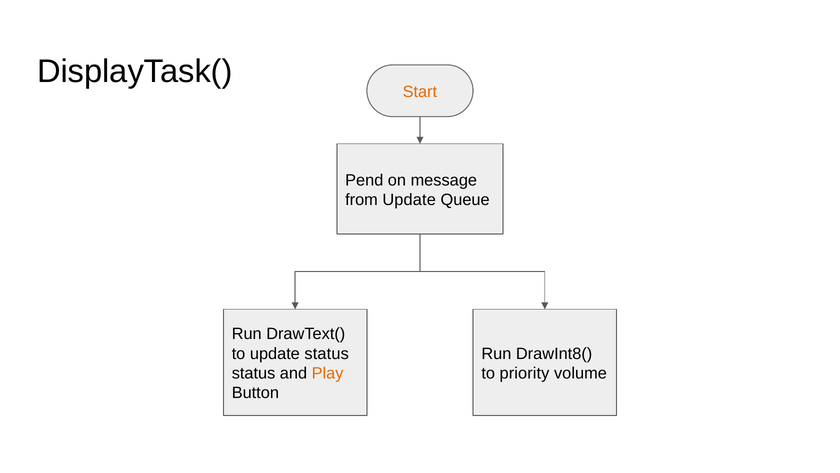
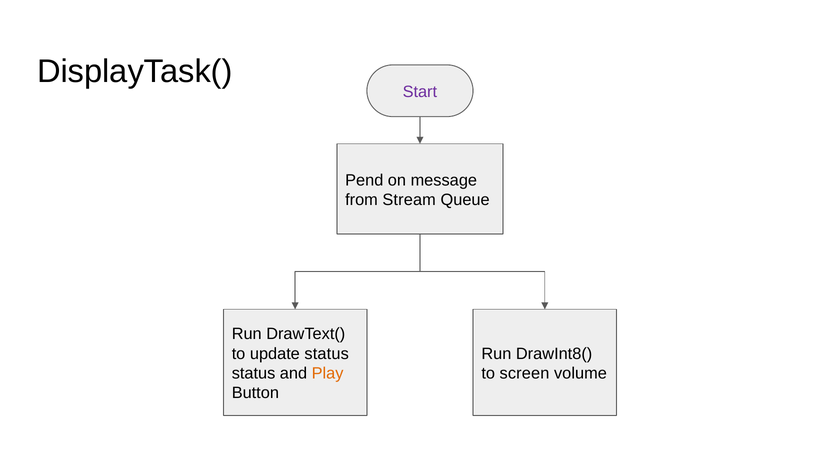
Start colour: orange -> purple
from Update: Update -> Stream
priority: priority -> screen
